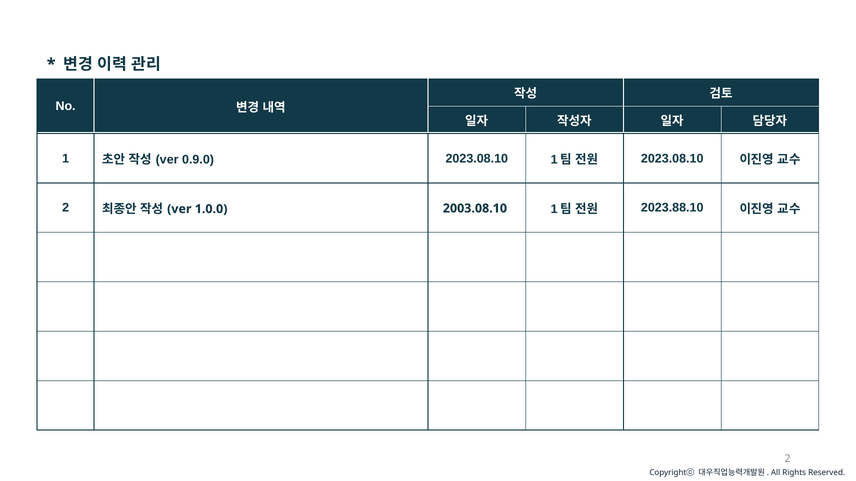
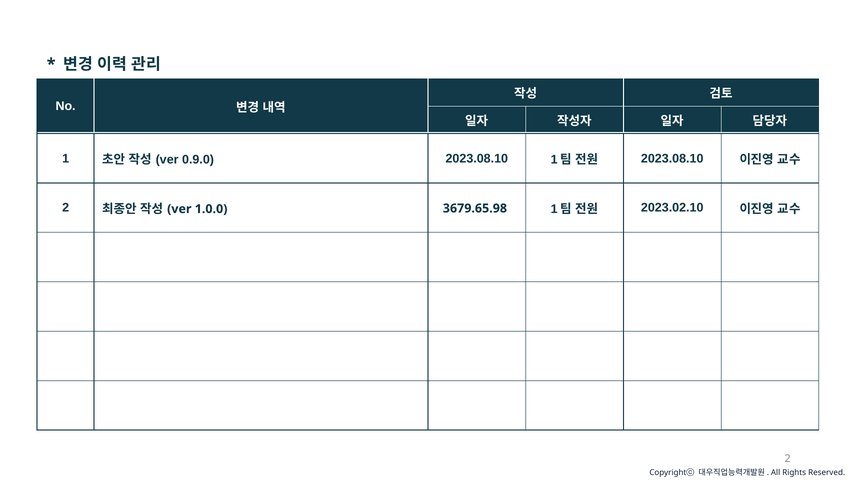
2003.08.10: 2003.08.10 -> 3679.65.98
2023.88.10: 2023.88.10 -> 2023.02.10
